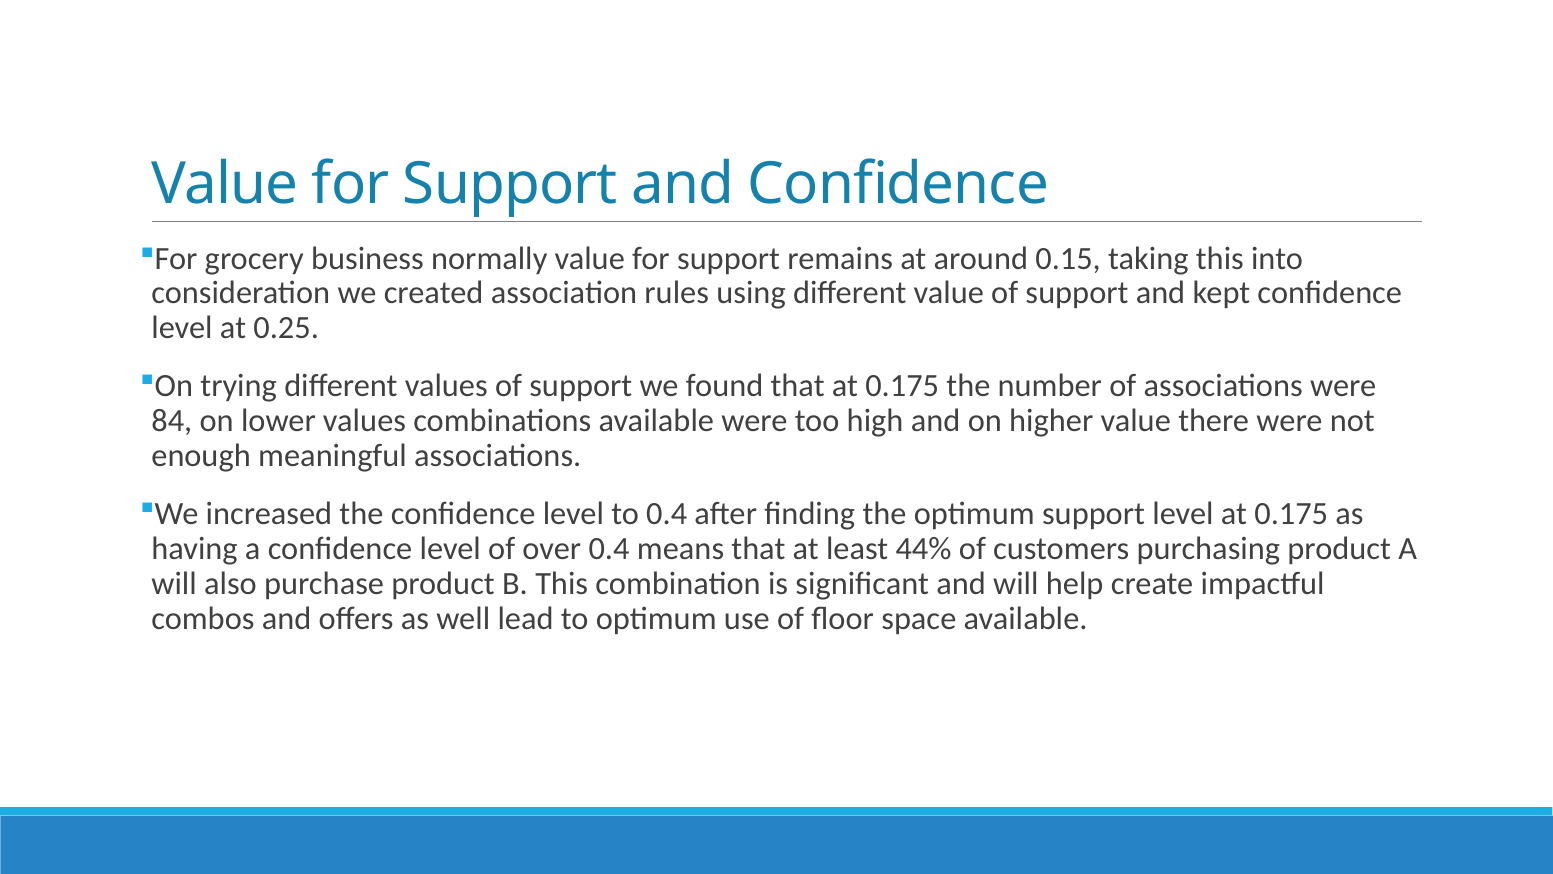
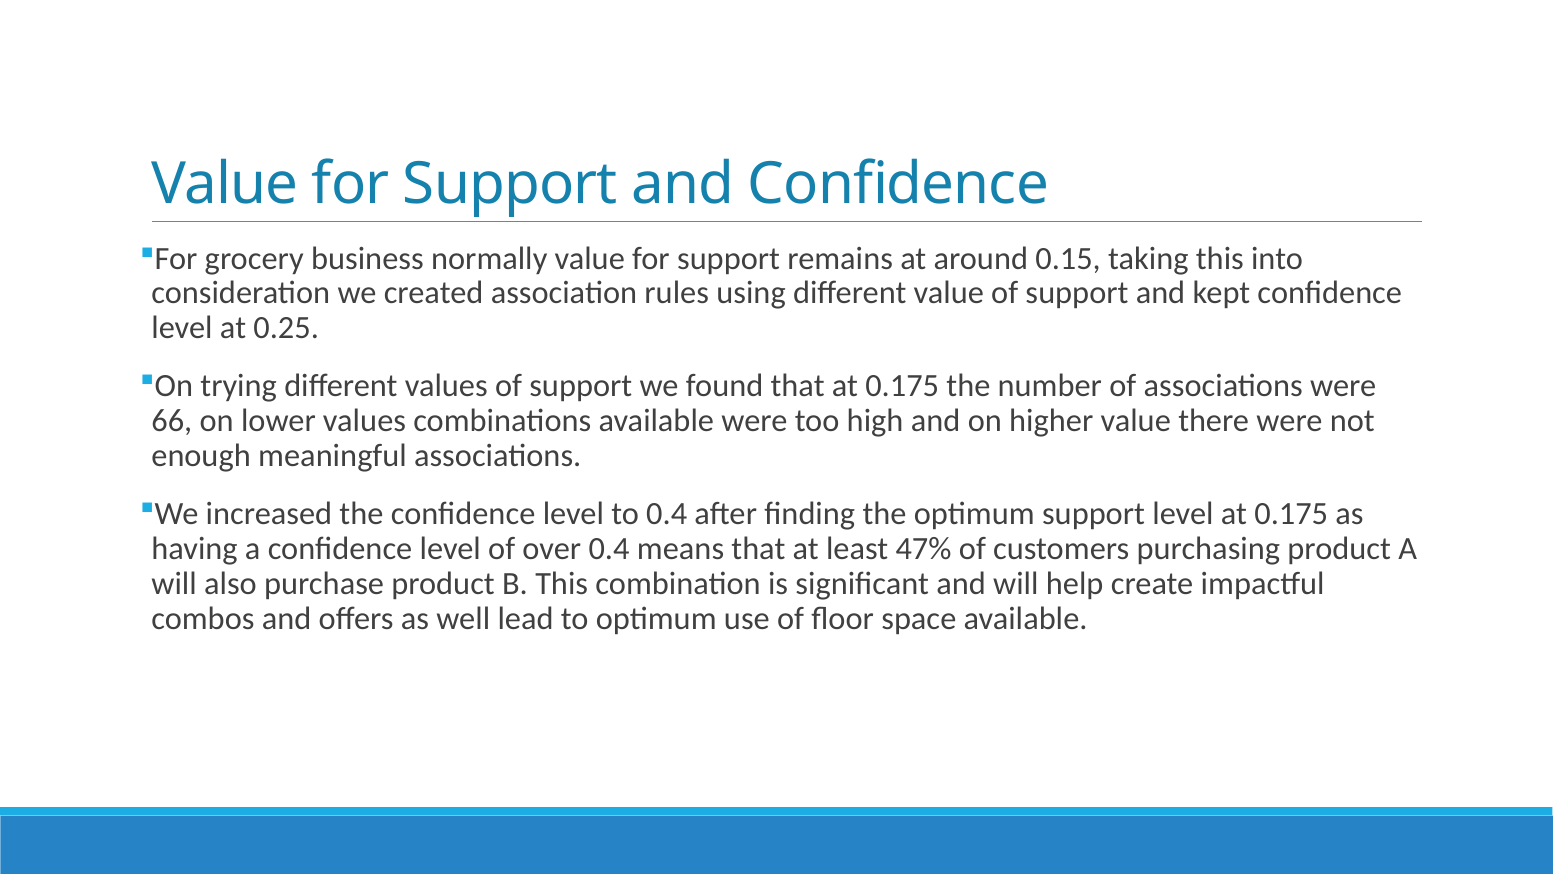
84: 84 -> 66
44%: 44% -> 47%
